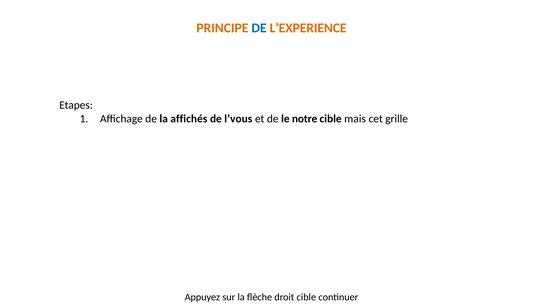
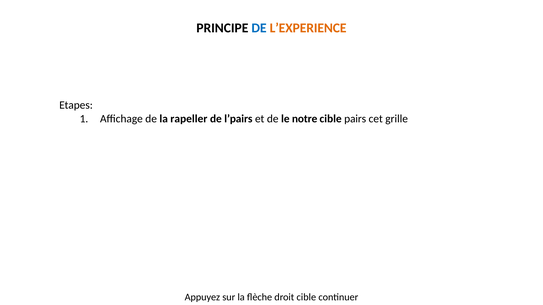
PRINCIPE colour: orange -> black
affichés: affichés -> rapeller
l’vous: l’vous -> l’pairs
mais: mais -> pairs
